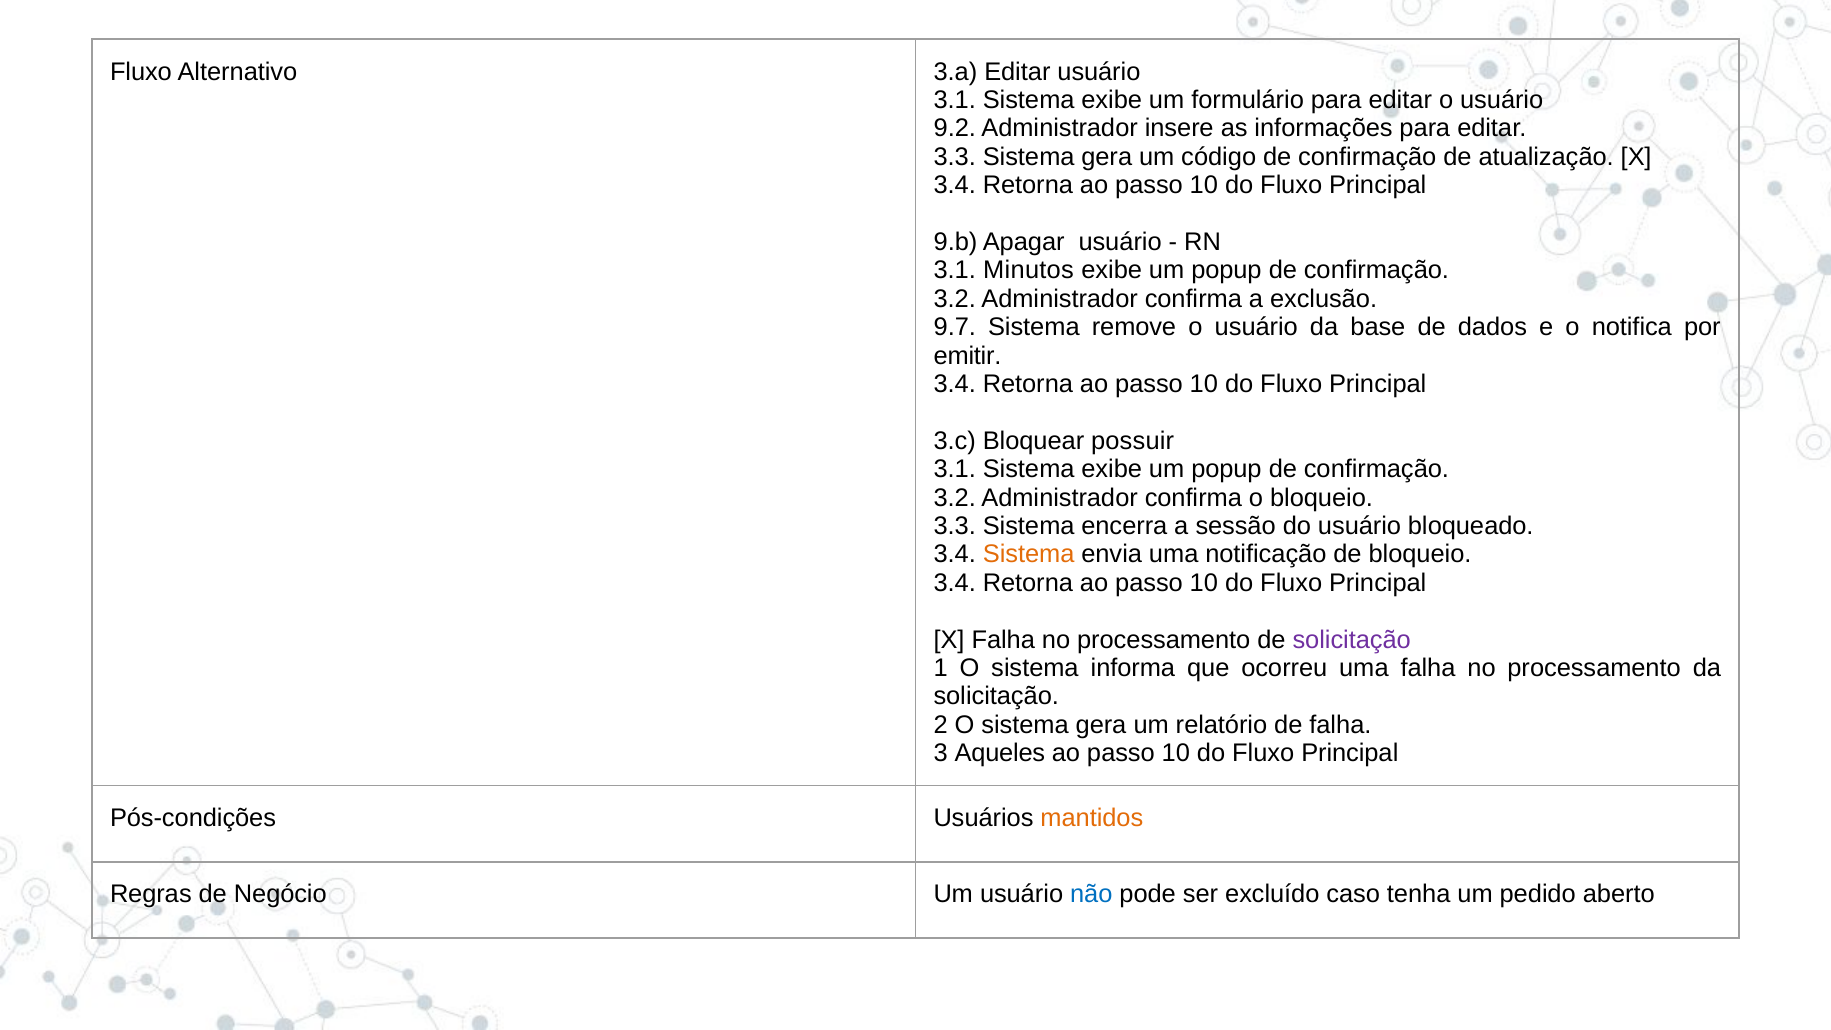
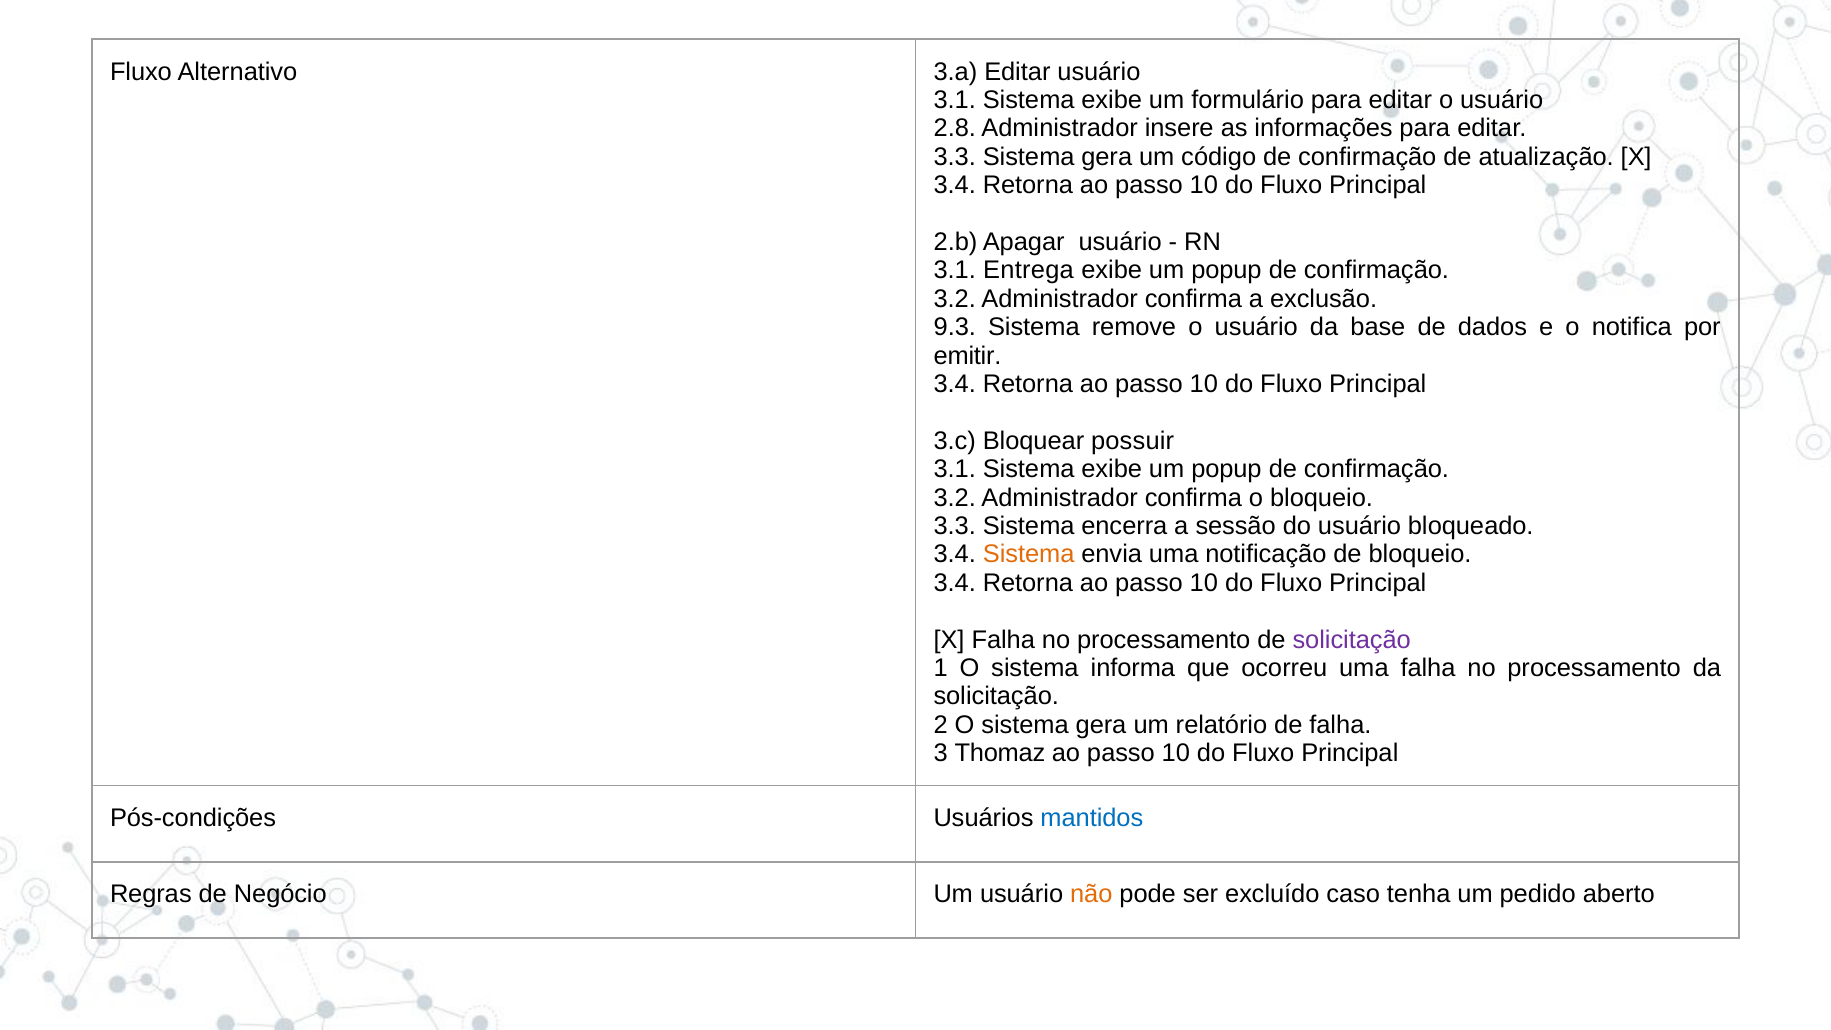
9.2: 9.2 -> 2.8
9.b: 9.b -> 2.b
Minutos: Minutos -> Entrega
9.7: 9.7 -> 9.3
Aqueles: Aqueles -> Thomaz
mantidos colour: orange -> blue
não colour: blue -> orange
